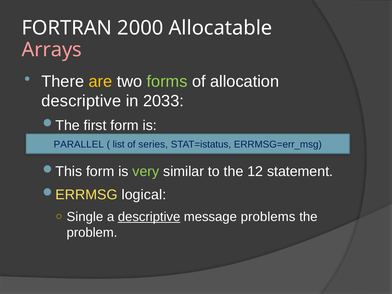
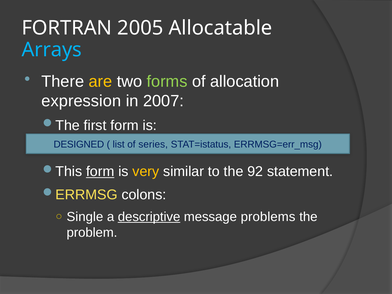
2000: 2000 -> 2005
Arrays colour: pink -> light blue
descriptive at (81, 101): descriptive -> expression
2033: 2033 -> 2007
PARALLEL: PARALLEL -> DESIGNED
form at (100, 172) underline: none -> present
very colour: light green -> yellow
12: 12 -> 92
logical: logical -> colons
